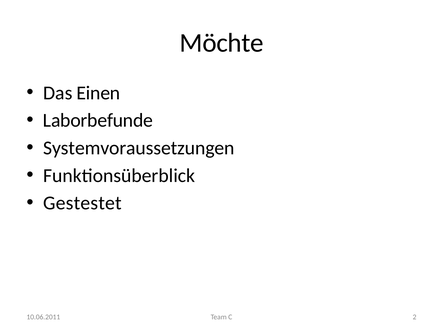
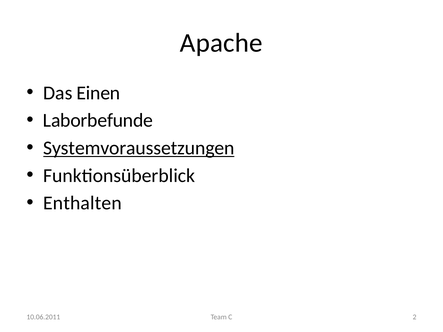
Möchte: Möchte -> Apache
Systemvoraussetzungen underline: none -> present
Gestestet: Gestestet -> Enthalten
